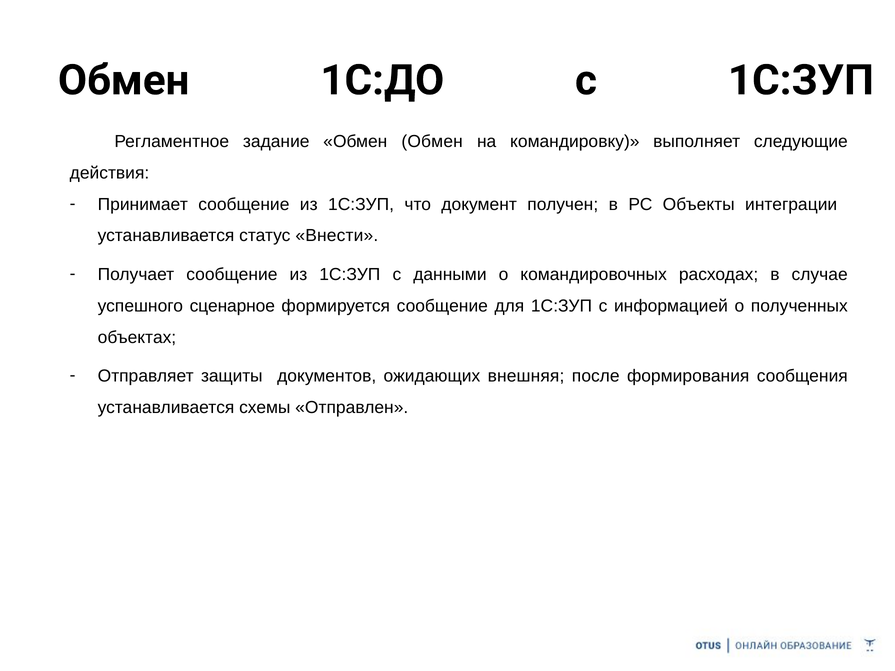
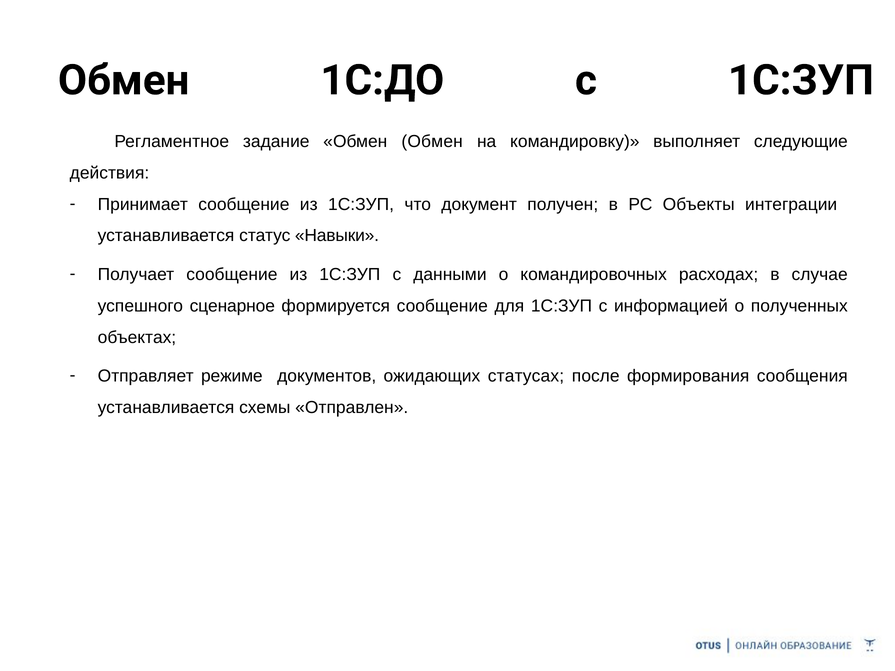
Внести: Внести -> Навыки
защиты: защиты -> режиме
внешняя: внешняя -> статусах
